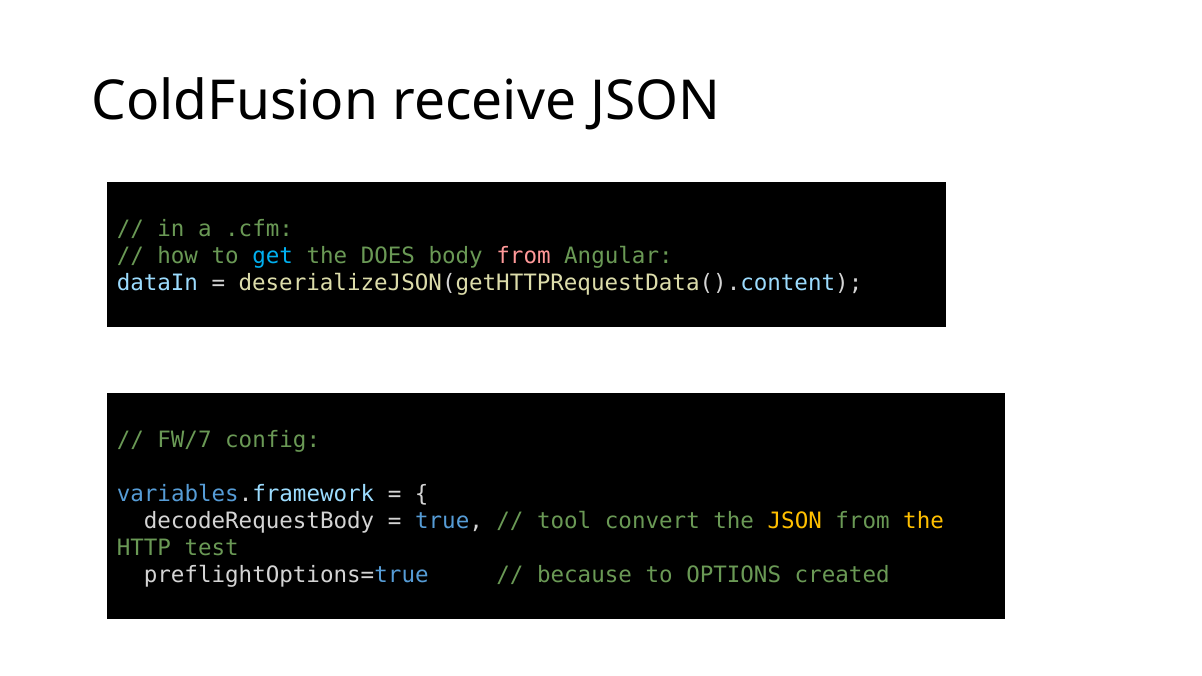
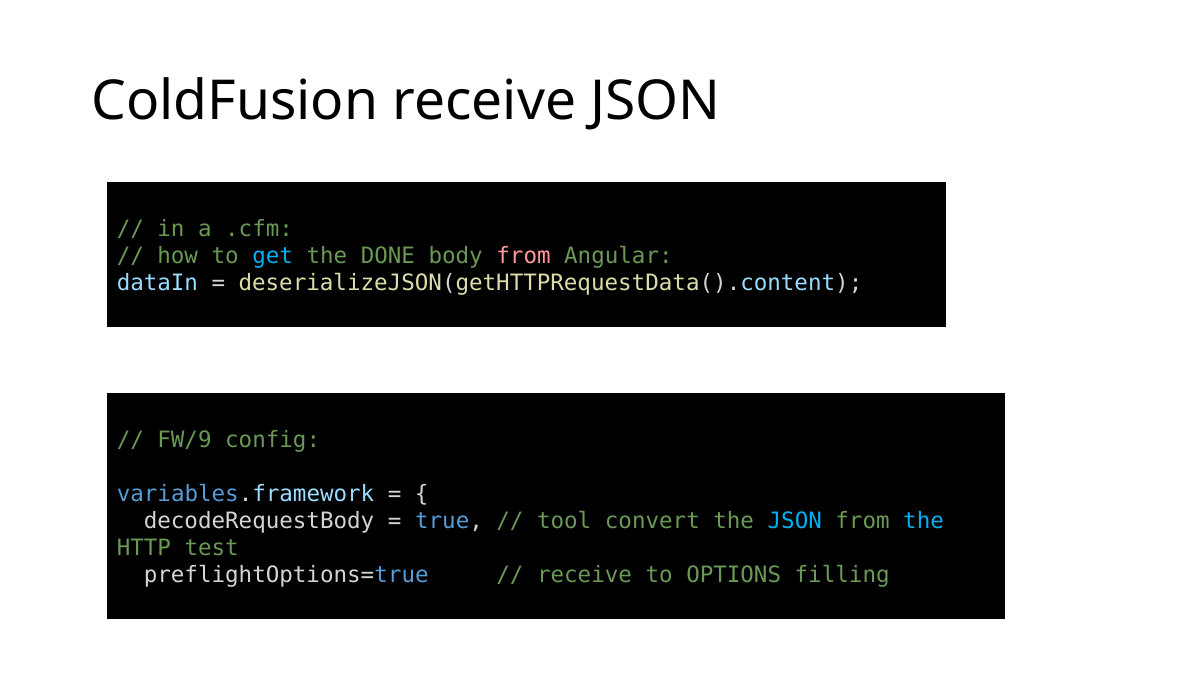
DOES: DOES -> DONE
FW/7: FW/7 -> FW/9
JSON at (795, 521) colour: yellow -> light blue
the at (924, 521) colour: yellow -> light blue
because at (584, 575): because -> receive
created: created -> filling
